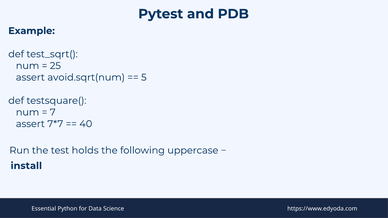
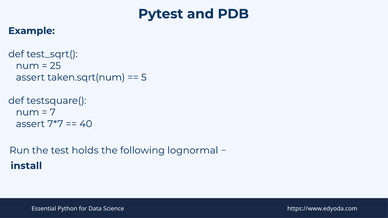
avoid.sqrt(num: avoid.sqrt(num -> taken.sqrt(num
uppercase: uppercase -> lognormal
